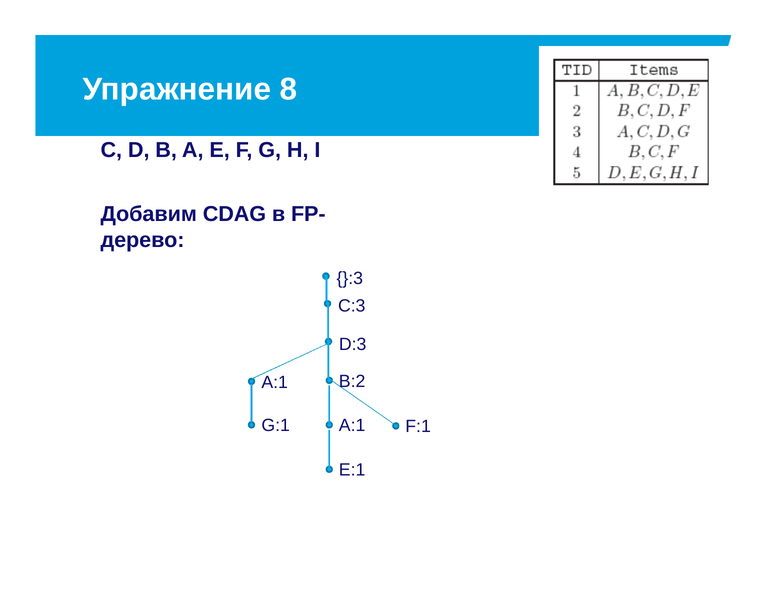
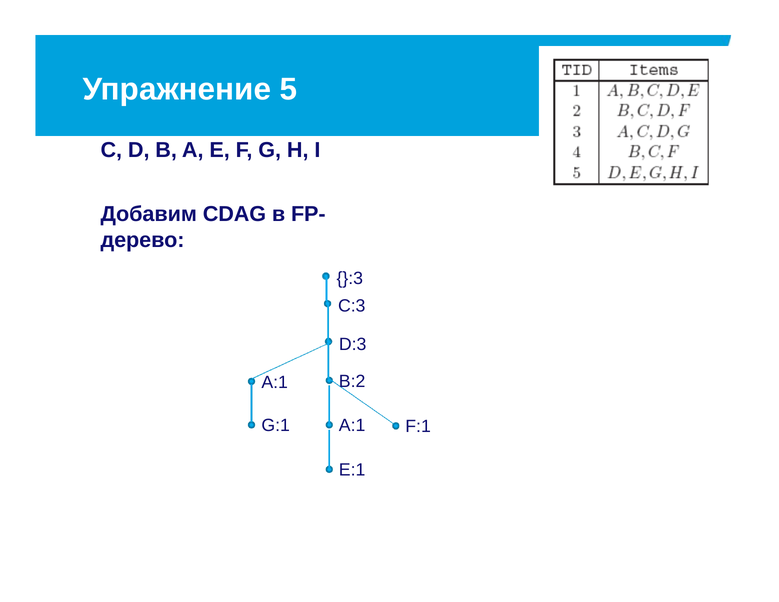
8: 8 -> 5
